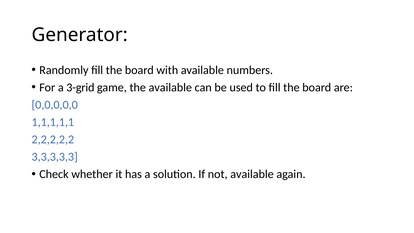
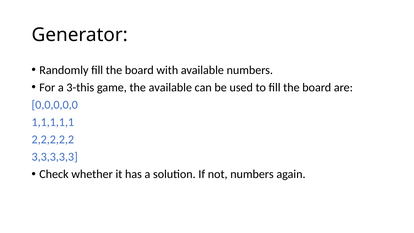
3-grid: 3-grid -> 3-this
not available: available -> numbers
